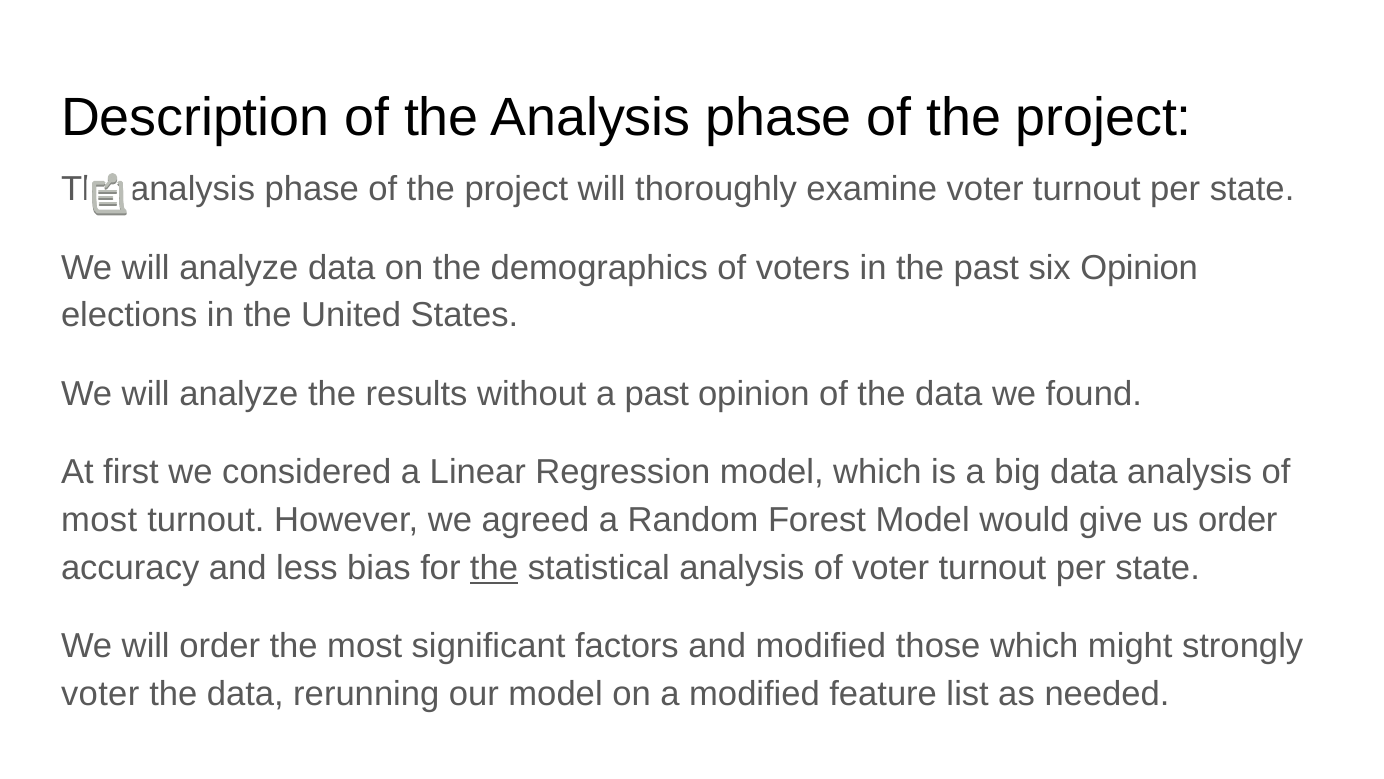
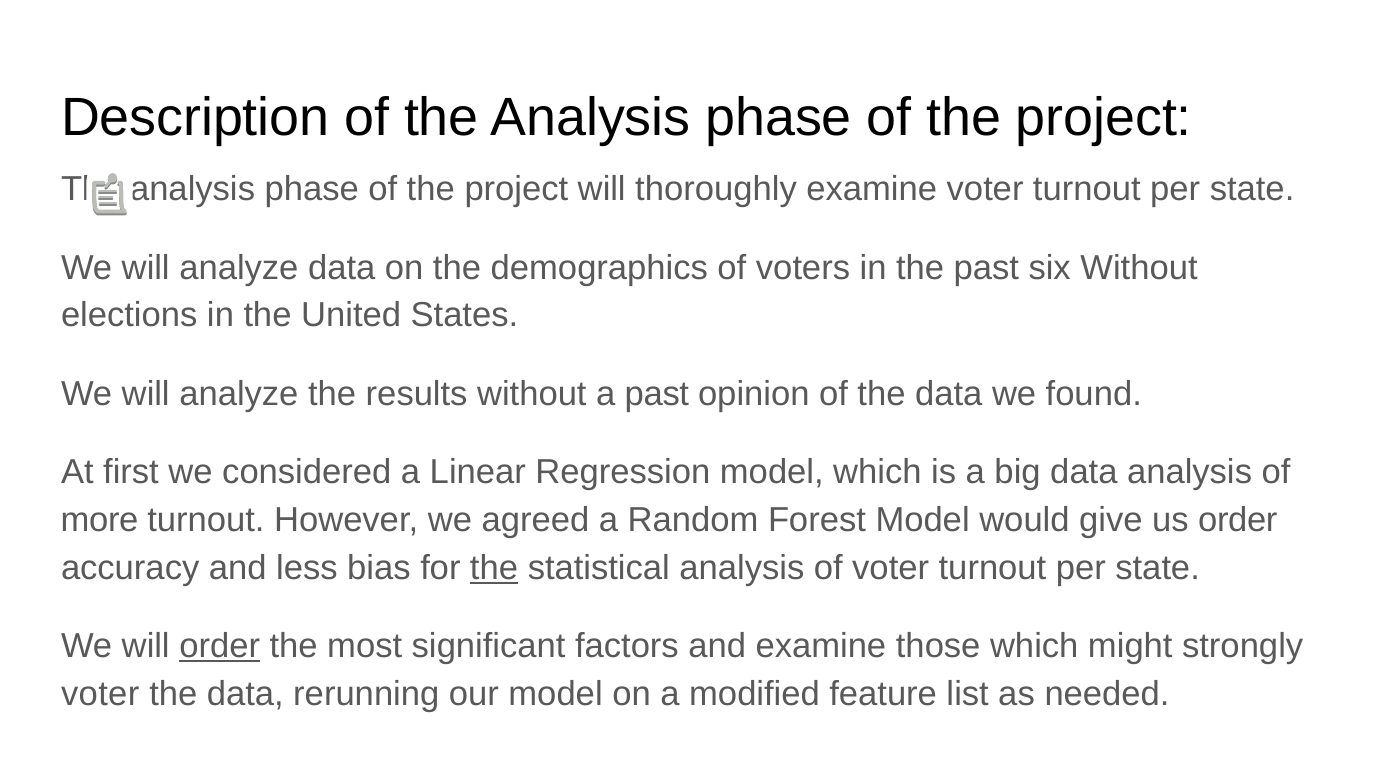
six Opinion: Opinion -> Without
most at (99, 520): most -> more
order at (220, 646) underline: none -> present
and modified: modified -> examine
